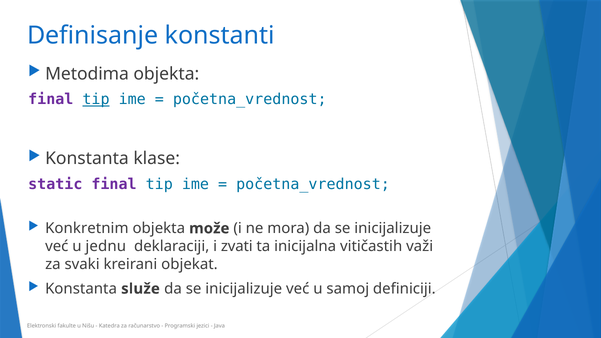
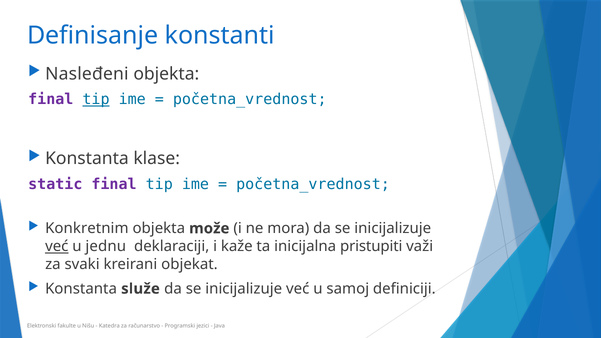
Metodima: Metodima -> Nasleđeni
već at (57, 246) underline: none -> present
zvati: zvati -> kaže
vitičastih: vitičastih -> pristupiti
